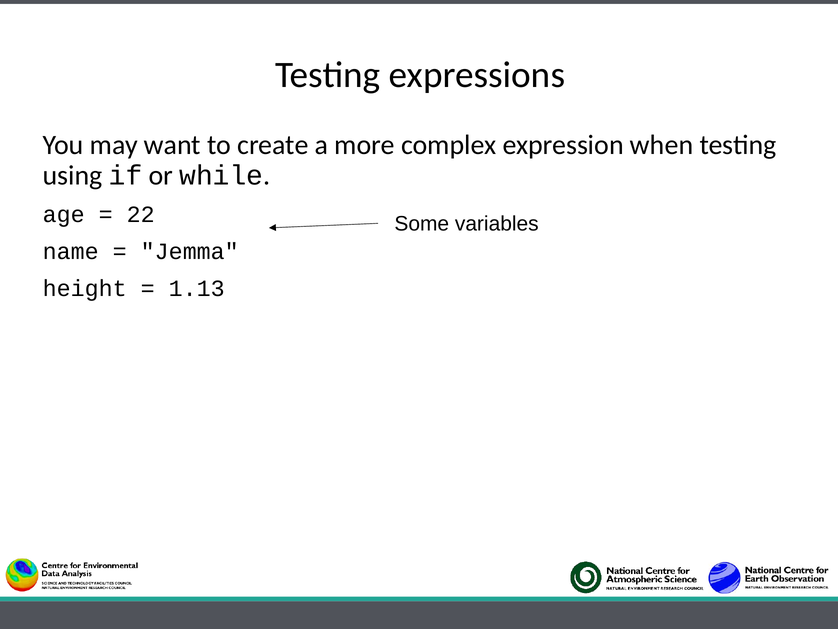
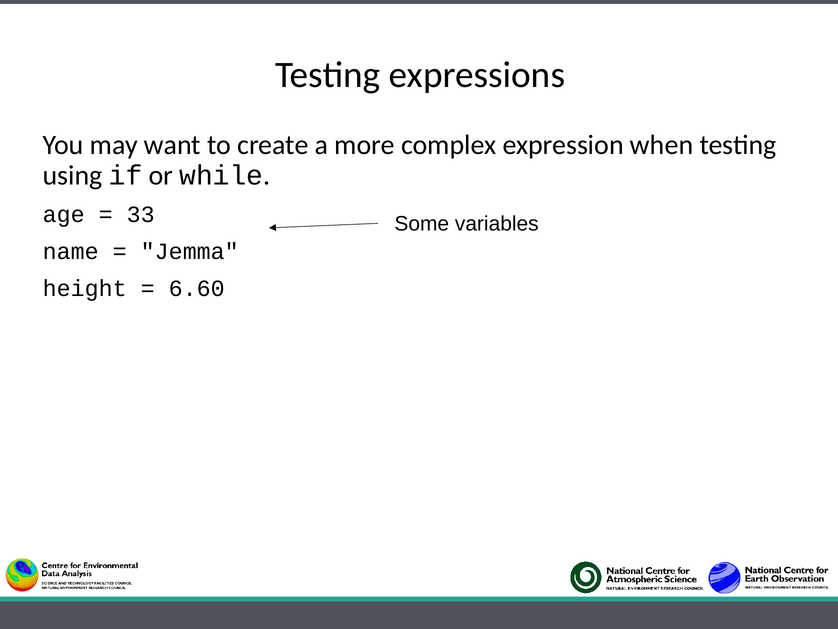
22: 22 -> 33
1.13: 1.13 -> 6.60
